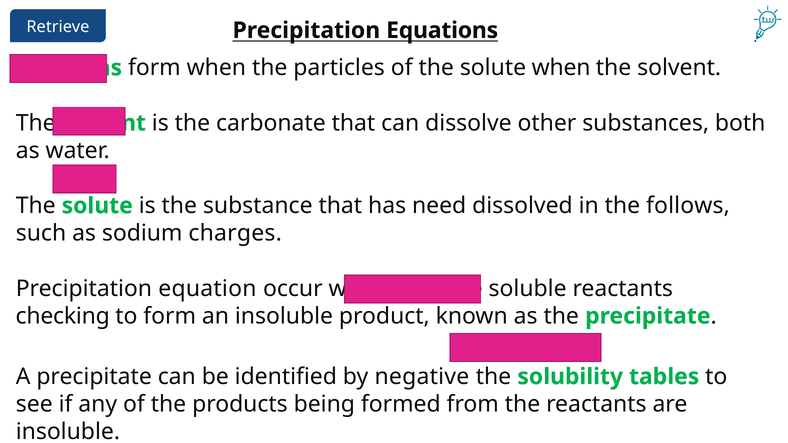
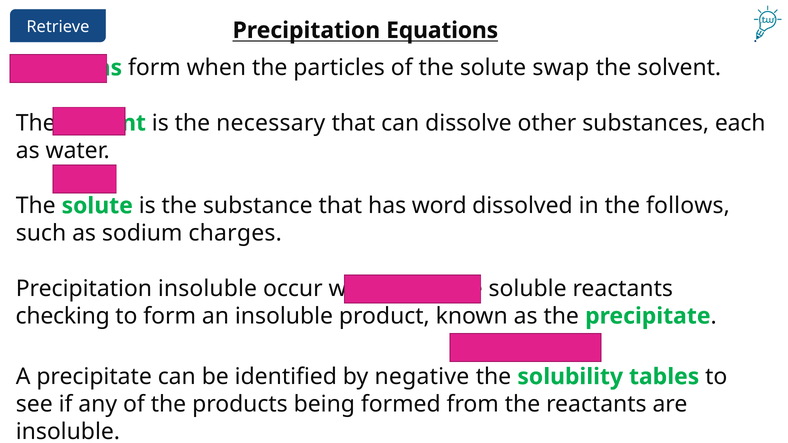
solute when: when -> swap
carbonate: carbonate -> necessary
both: both -> each
need: need -> word
Precipitation equation: equation -> insoluble
